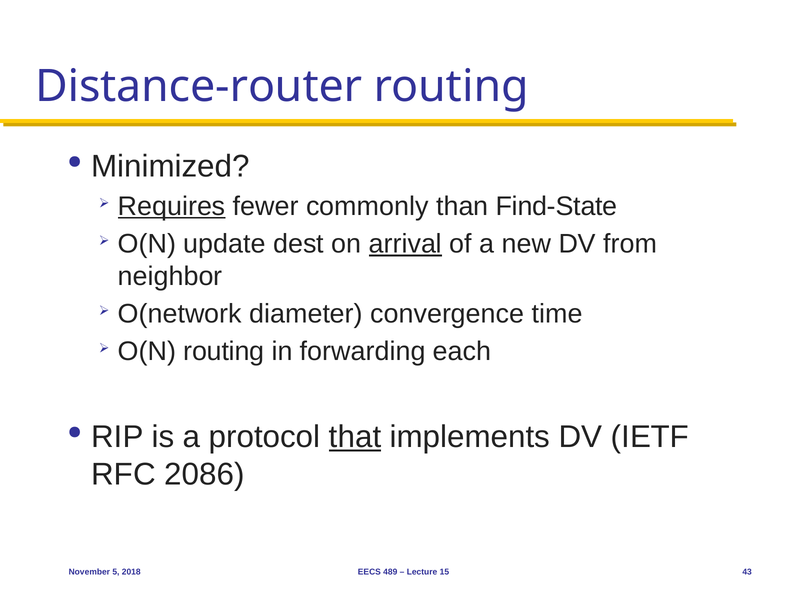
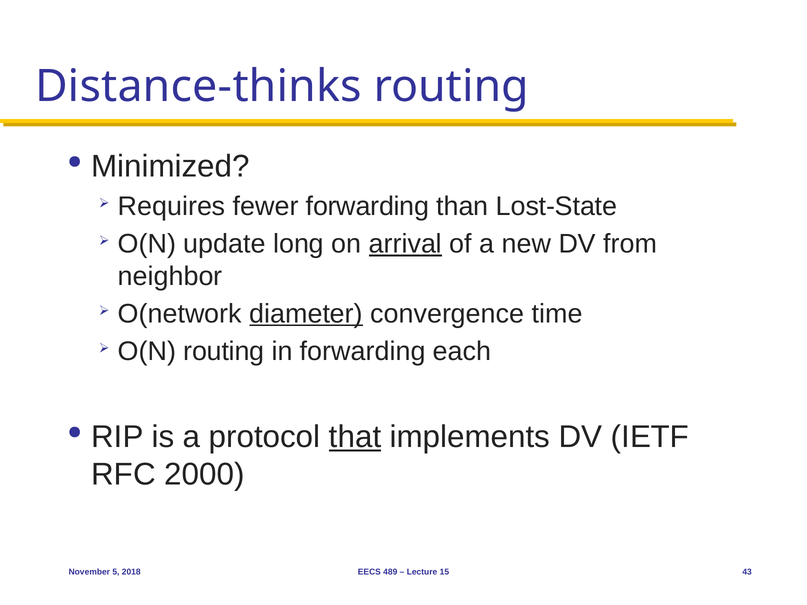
Distance-router: Distance-router -> Distance-thinks
Requires underline: present -> none
fewer commonly: commonly -> forwarding
Find-State: Find-State -> Lost-State
dest: dest -> long
diameter underline: none -> present
2086: 2086 -> 2000
